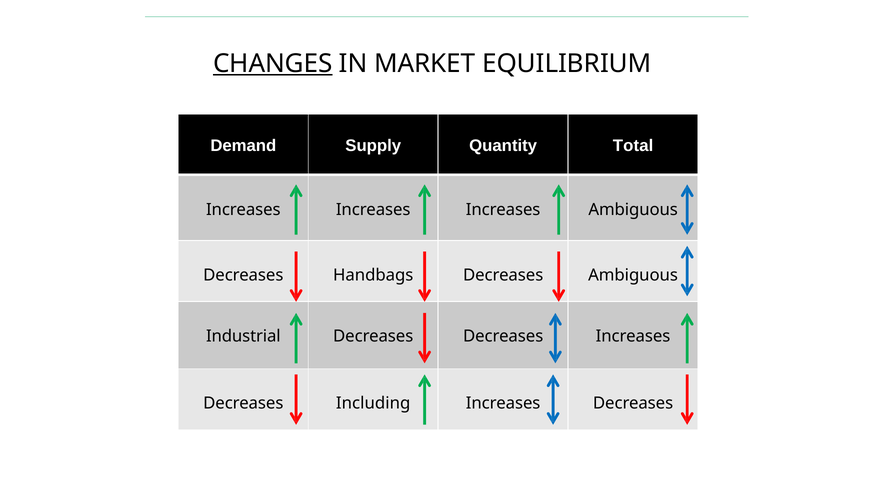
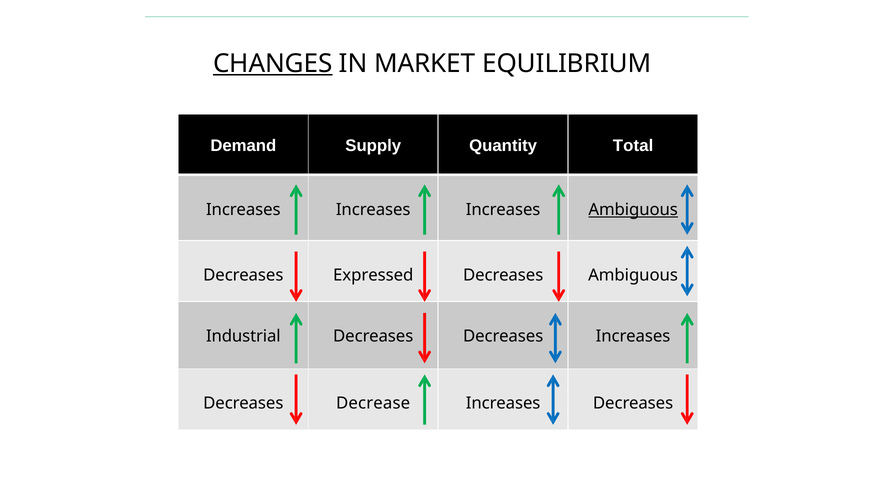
Ambiguous at (633, 210) underline: none -> present
Handbags: Handbags -> Expressed
Including: Including -> Decrease
